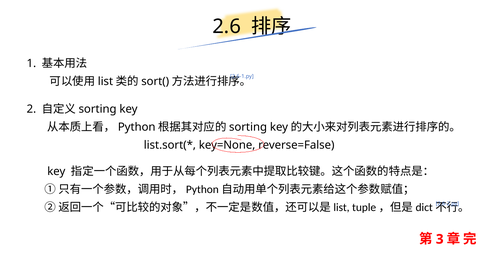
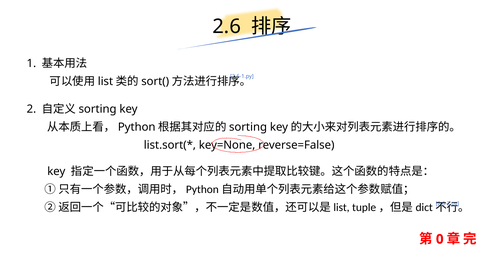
3: 3 -> 0
